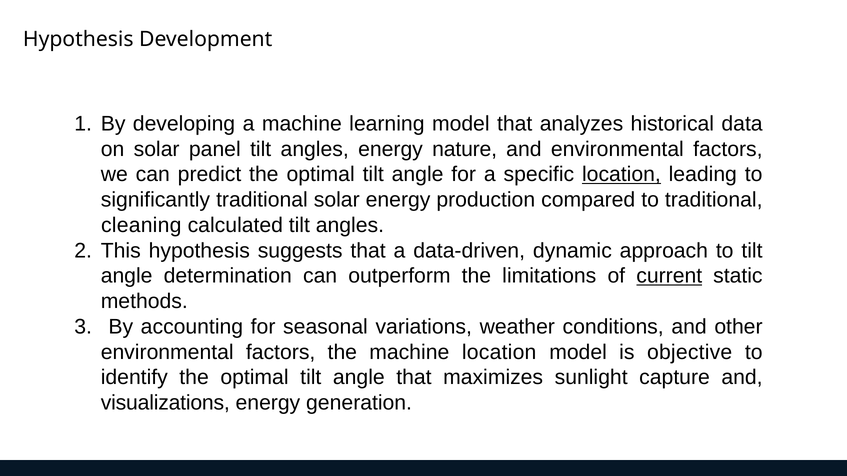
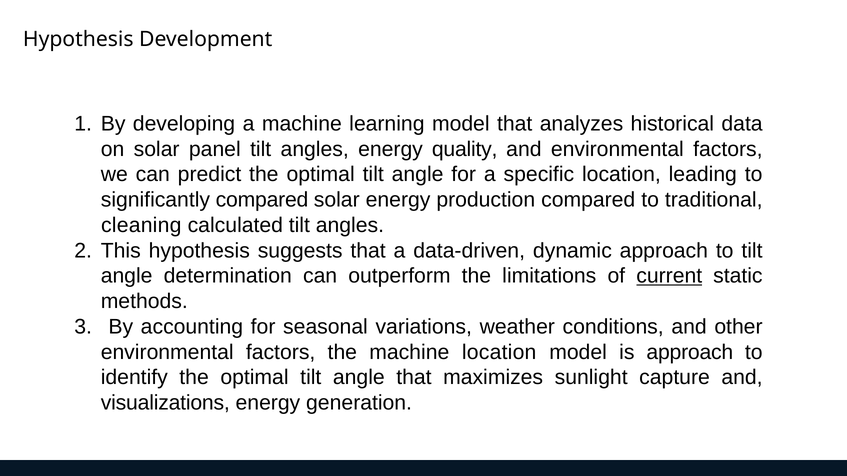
nature: nature -> quality
location at (621, 175) underline: present -> none
significantly traditional: traditional -> compared
is objective: objective -> approach
